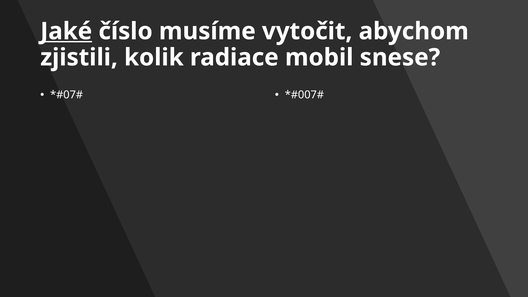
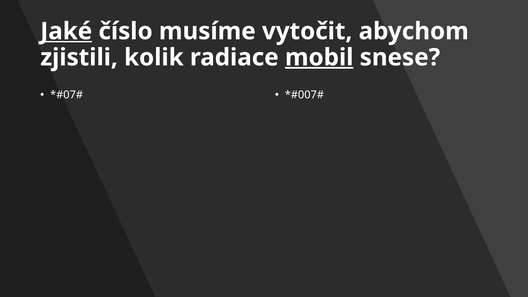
mobil underline: none -> present
